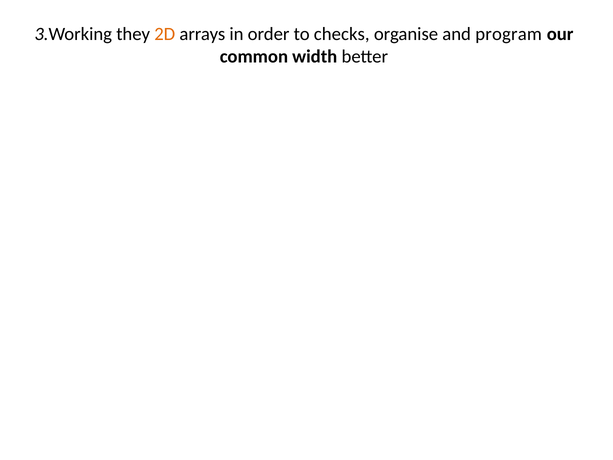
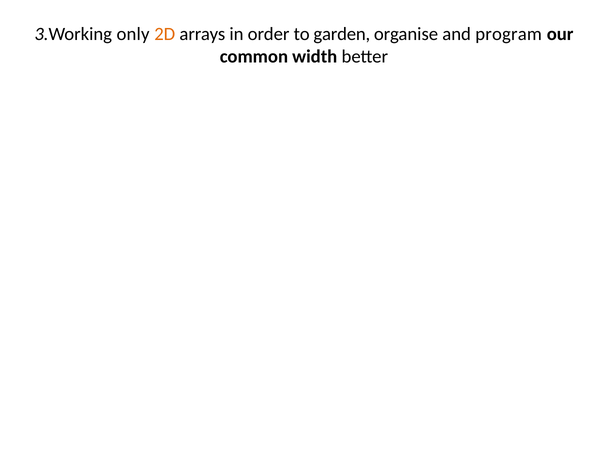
they: they -> only
checks: checks -> garden
